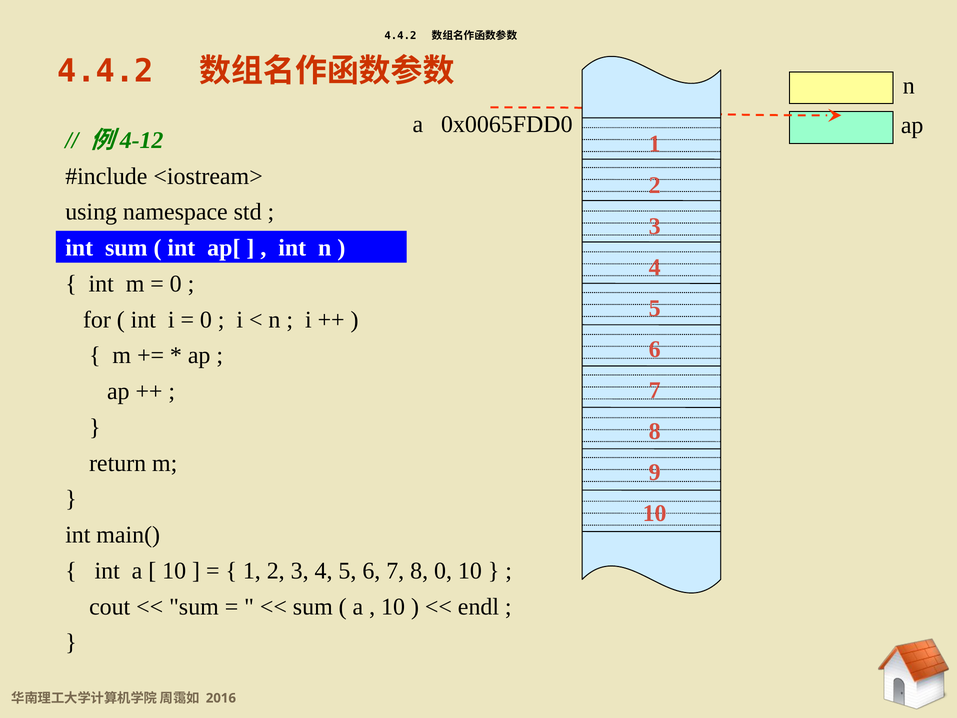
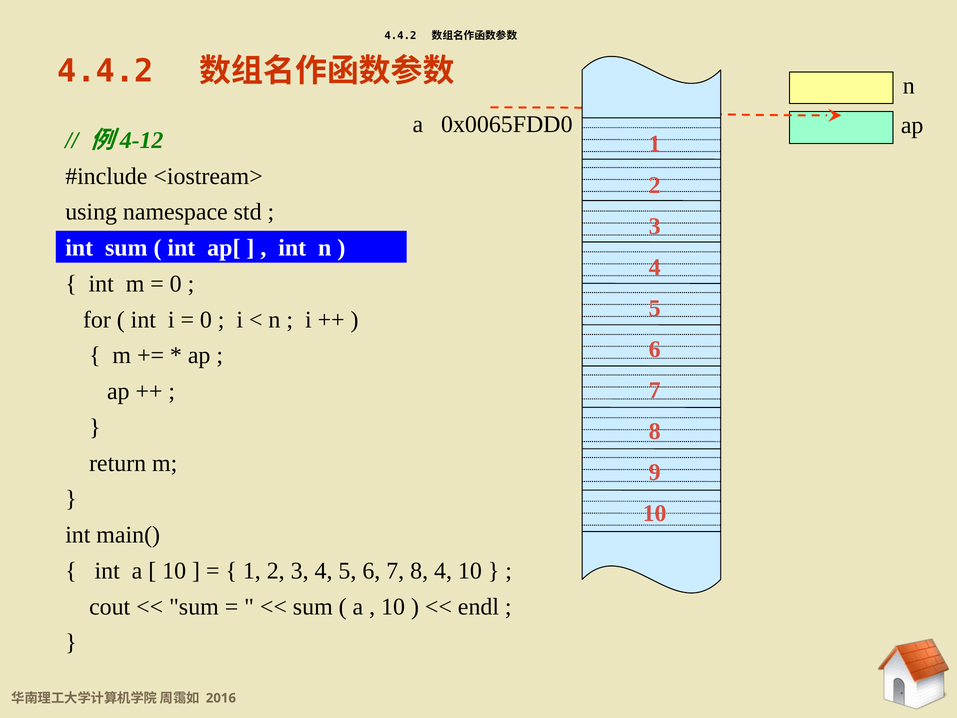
8 0: 0 -> 4
